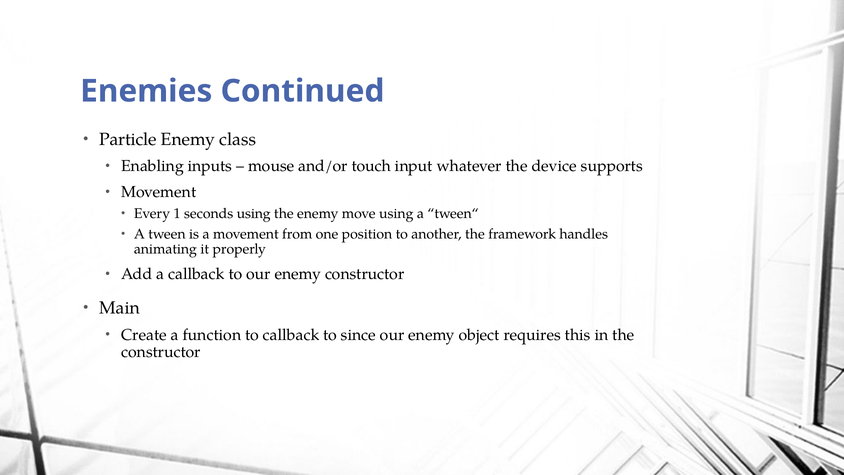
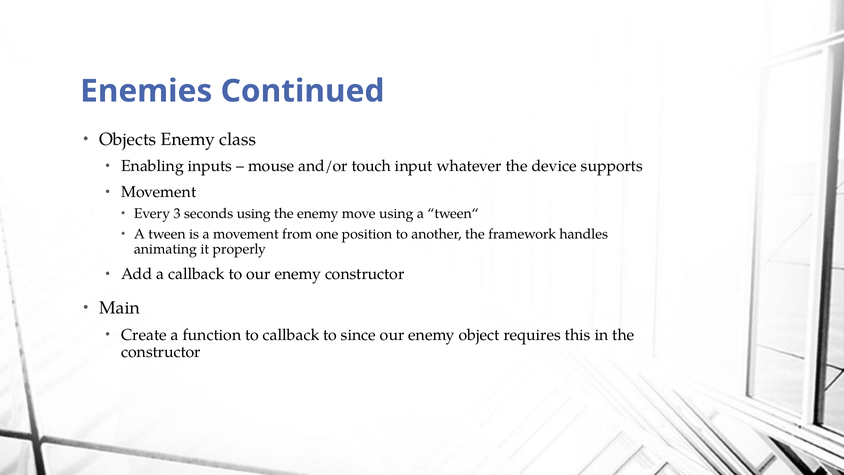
Particle: Particle -> Objects
1: 1 -> 3
